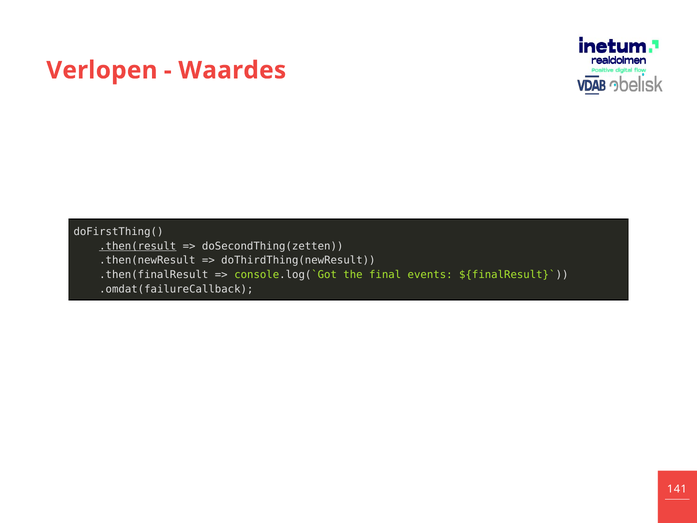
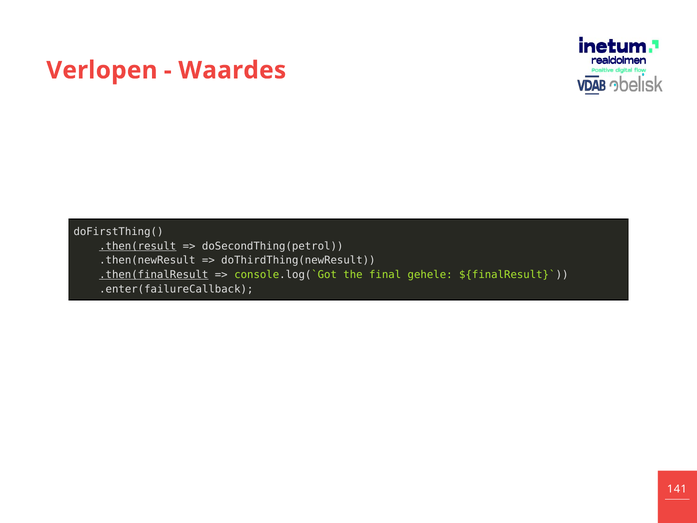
doSecondThing(zetten: doSecondThing(zetten -> doSecondThing(petrol
.then(finalResult underline: none -> present
events: events -> gehele
.omdat(failureCallback: .omdat(failureCallback -> .enter(failureCallback
